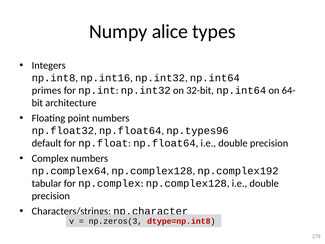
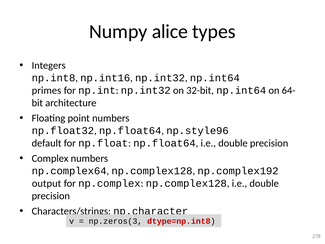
np.types96: np.types96 -> np.style96
tabular: tabular -> output
